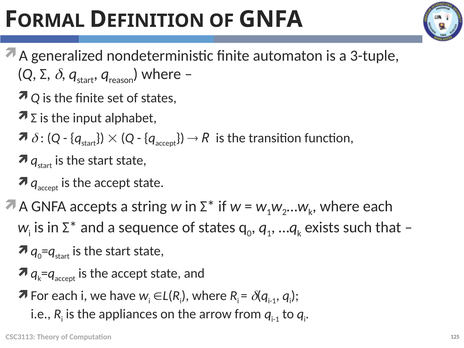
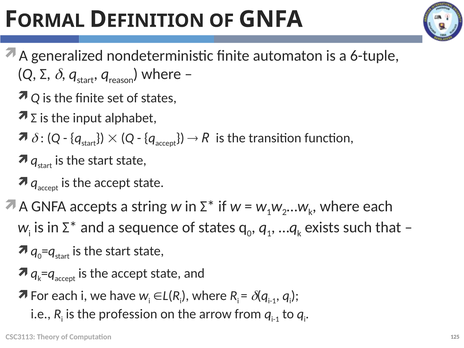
3-tuple: 3-tuple -> 6-tuple
appliances: appliances -> profession
